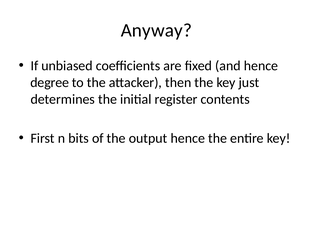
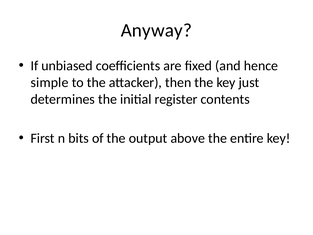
degree: degree -> simple
output hence: hence -> above
